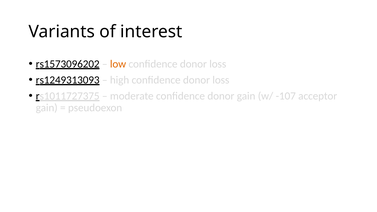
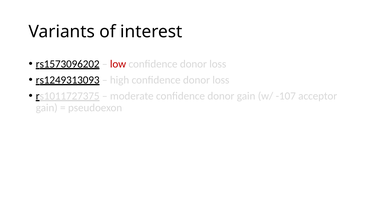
low colour: orange -> red
